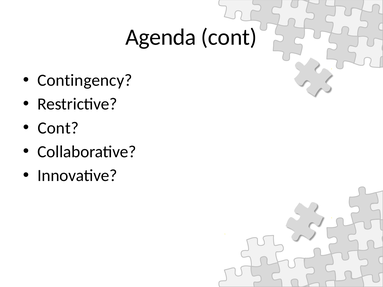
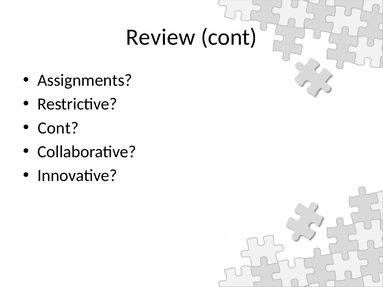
Agenda: Agenda -> Review
Contingency: Contingency -> Assignments
